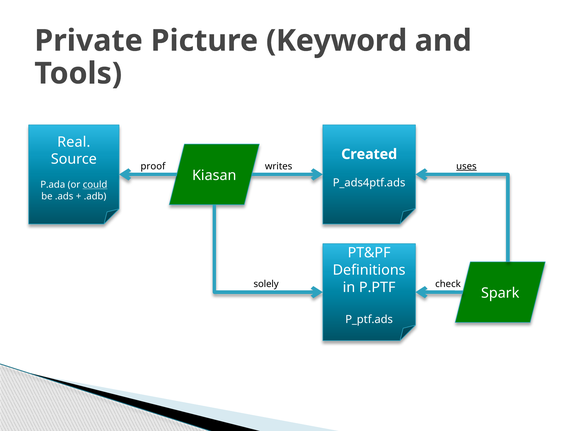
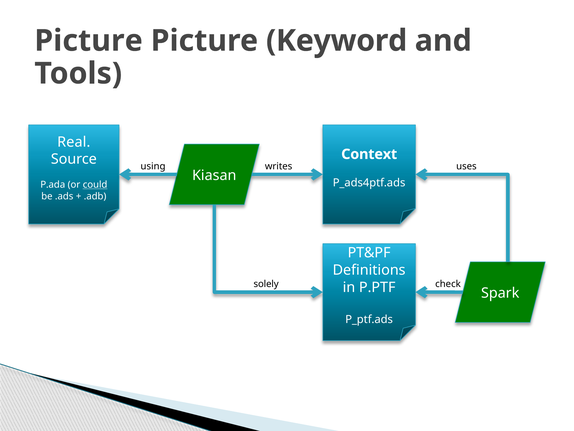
Private at (89, 41): Private -> Picture
Created: Created -> Context
uses underline: present -> none
proof: proof -> using
